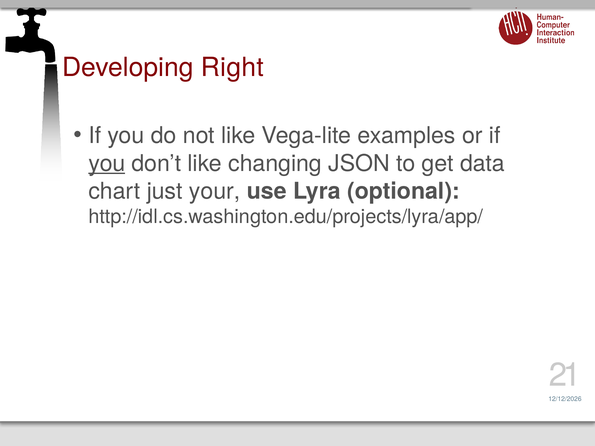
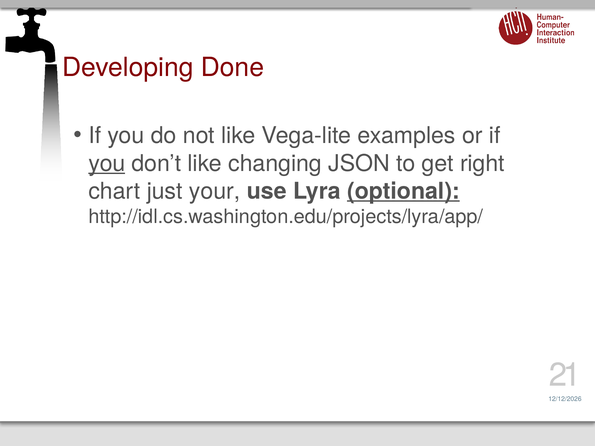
Right: Right -> Done
data: data -> right
optional underline: none -> present
